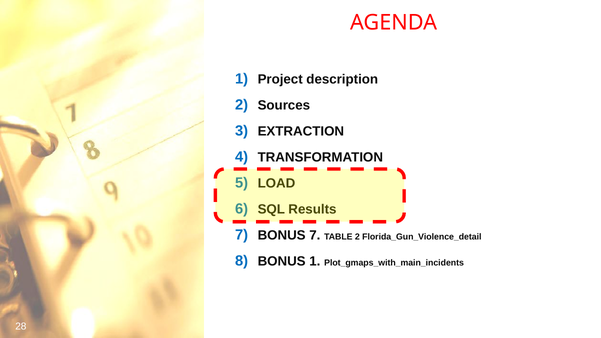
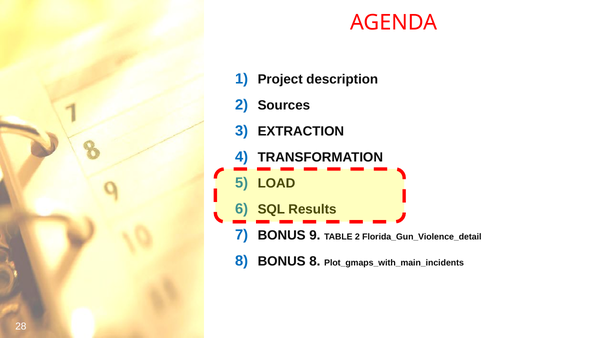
BONUS 7: 7 -> 9
BONUS 1: 1 -> 8
